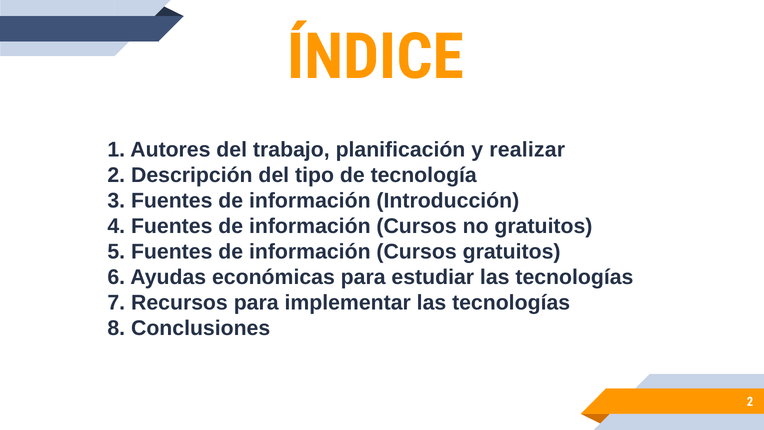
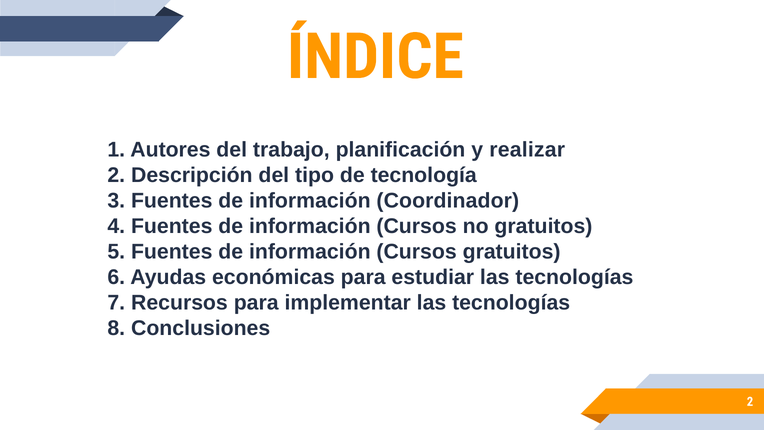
Introducción: Introducción -> Coordinador
